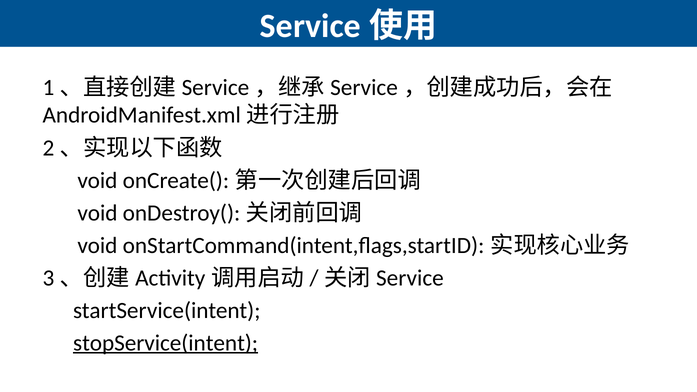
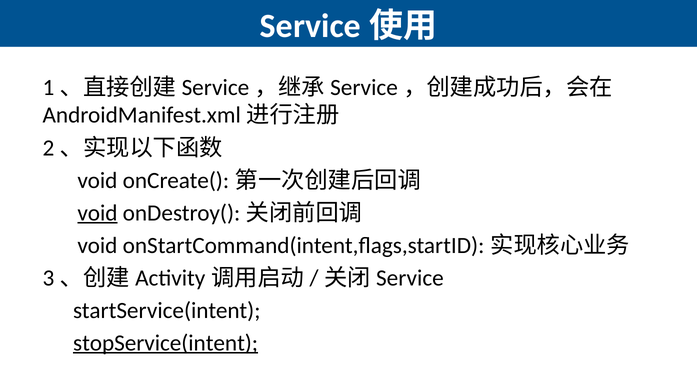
void at (97, 213) underline: none -> present
